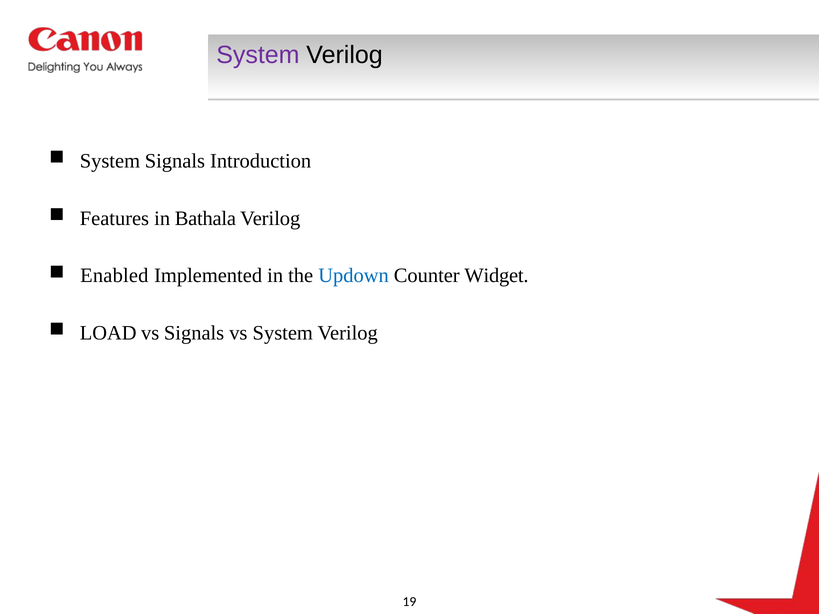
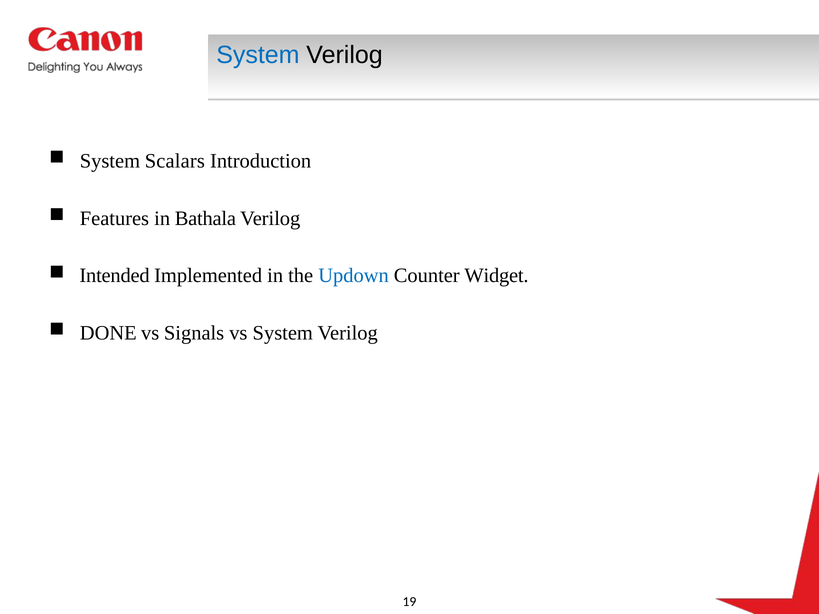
System at (258, 55) colour: purple -> blue
System Signals: Signals -> Scalars
Enabled: Enabled -> Intended
LOAD: LOAD -> DONE
